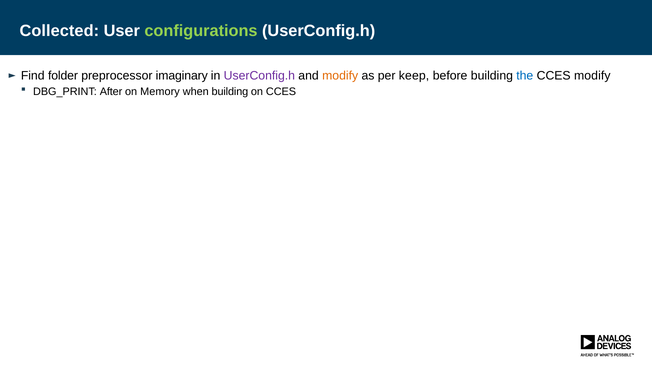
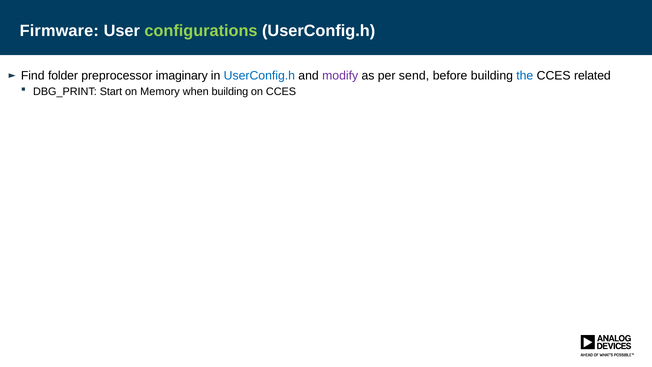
Collected: Collected -> Firmware
UserConfig.h at (259, 75) colour: purple -> blue
modify at (340, 75) colour: orange -> purple
keep: keep -> send
CCES modify: modify -> related
After: After -> Start
